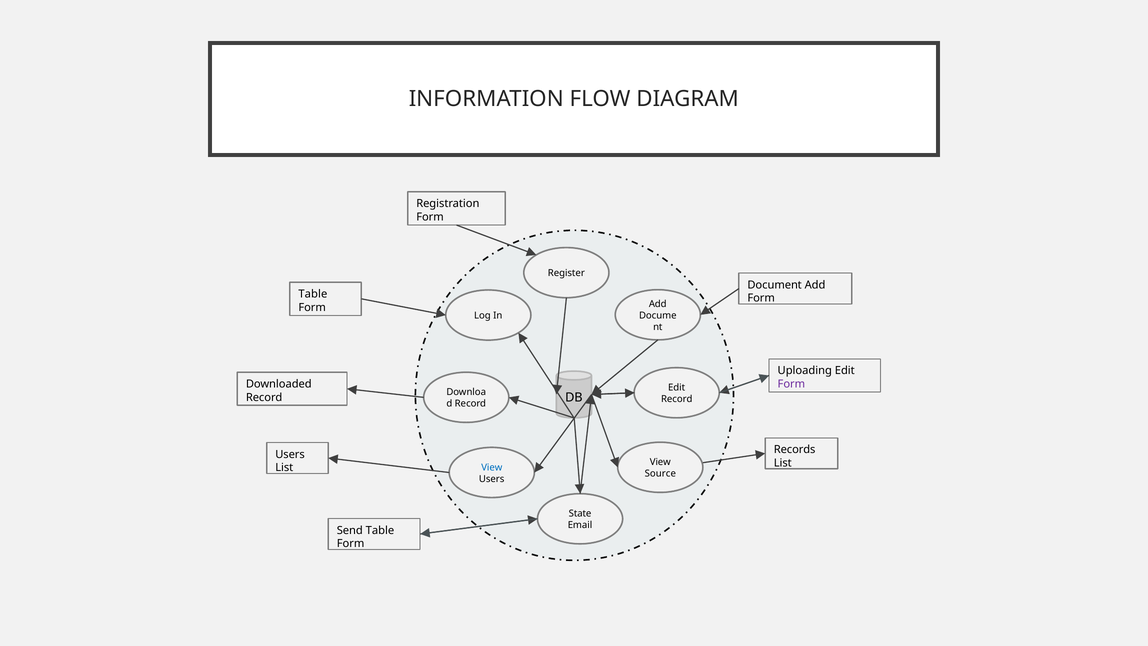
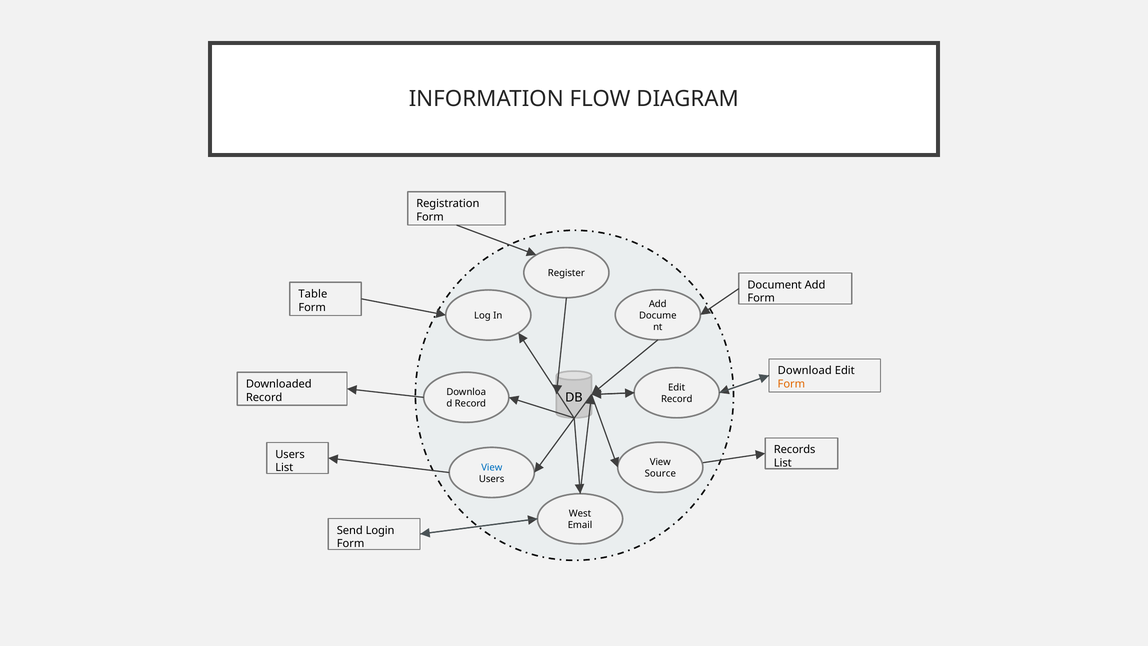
Uploading: Uploading -> Download
Form at (791, 384) colour: purple -> orange
State: State -> West
Send Table: Table -> Login
